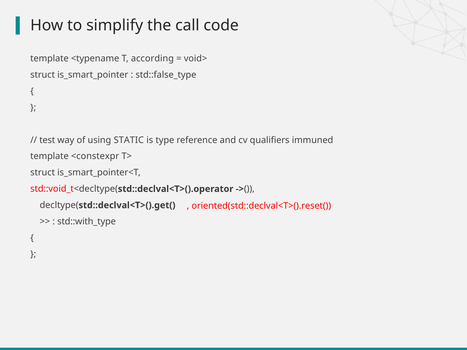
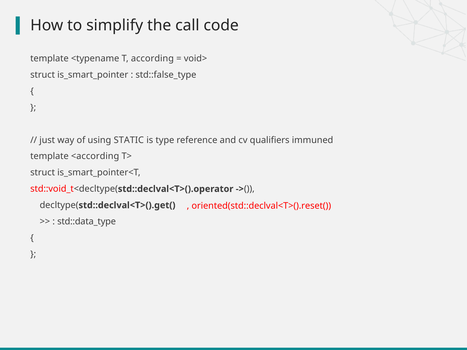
test: test -> just
<constexpr: <constexpr -> <according
std::with_type: std::with_type -> std::data_type
